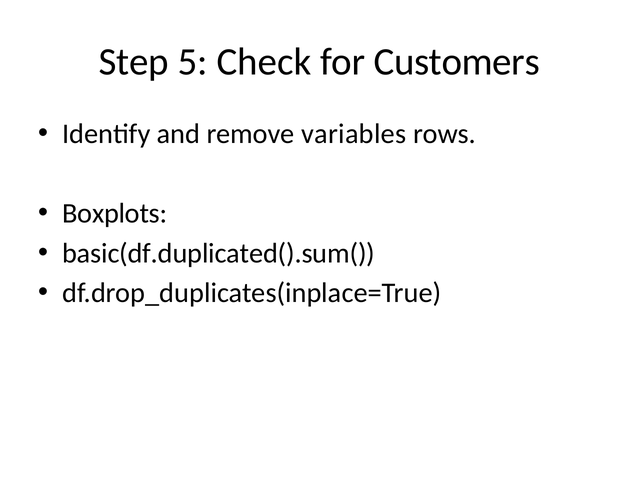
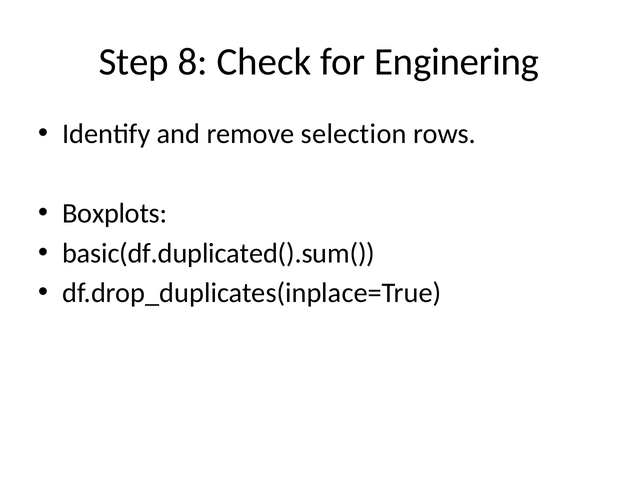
5: 5 -> 8
Customers: Customers -> Enginering
variables: variables -> selection
